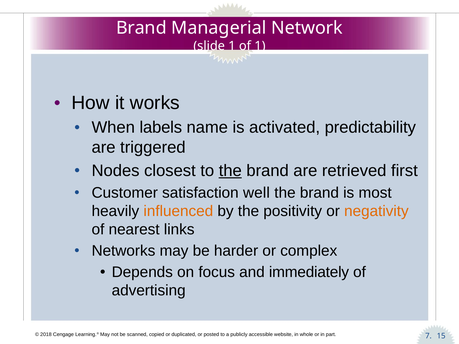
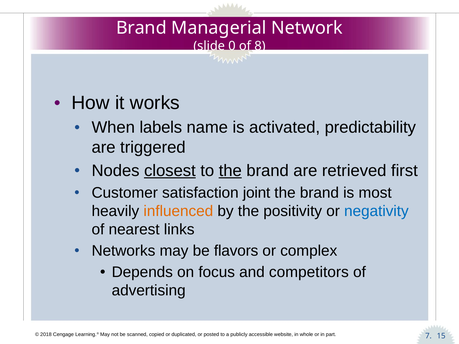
slide 1: 1 -> 0
of 1: 1 -> 8
closest underline: none -> present
well: well -> joint
negativity colour: orange -> blue
harder: harder -> flavors
immediately: immediately -> competitors
